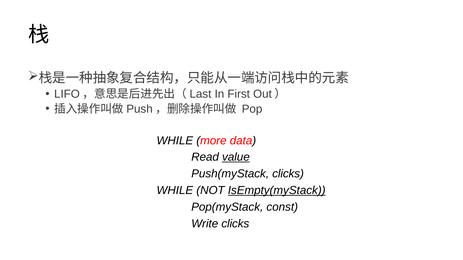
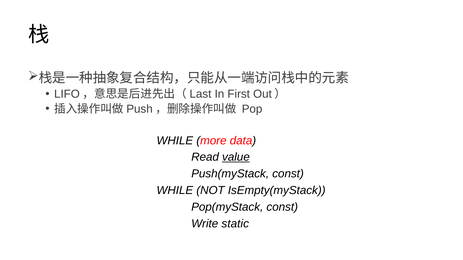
Push(myStack clicks: clicks -> const
IsEmpty(myStack underline: present -> none
Write clicks: clicks -> static
